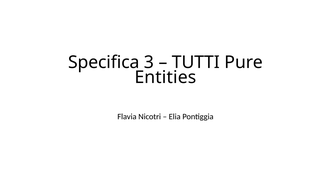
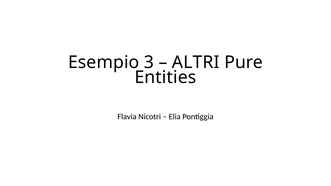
Specifica: Specifica -> Esempio
TUTTI: TUTTI -> ALTRI
